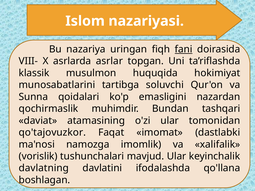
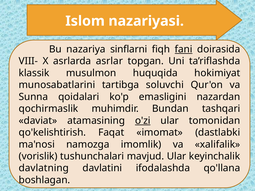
uringan: uringan -> sinflarni
o'zi underline: none -> present
qo'tajovuzkor: qo'tajovuzkor -> qo'kelishtirish
